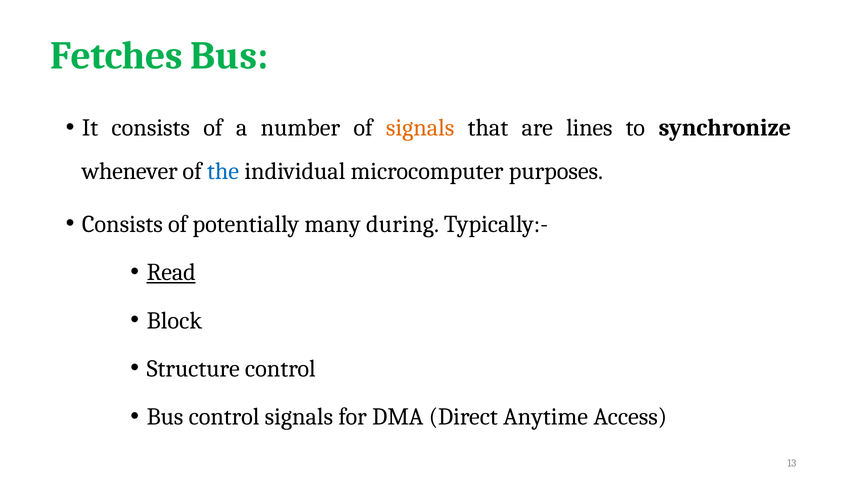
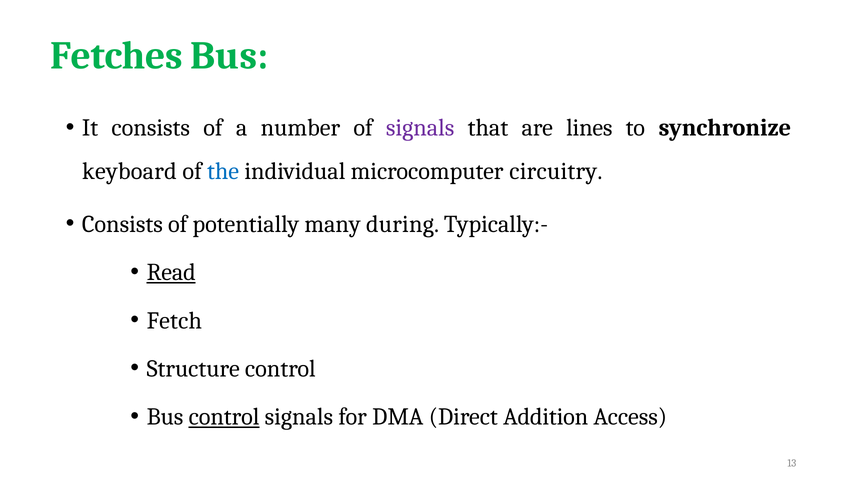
signals at (420, 128) colour: orange -> purple
whenever: whenever -> keyboard
purposes: purposes -> circuitry
Block: Block -> Fetch
control at (224, 417) underline: none -> present
Anytime: Anytime -> Addition
